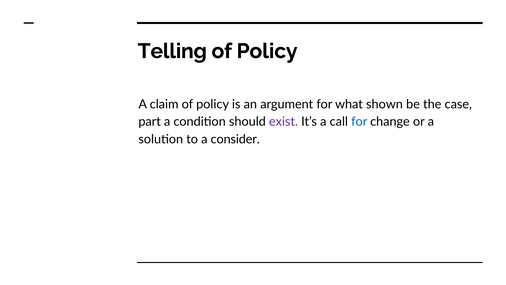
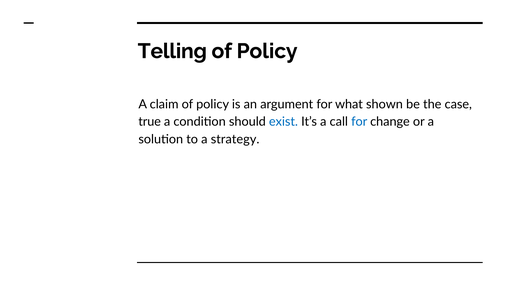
part: part -> true
exist colour: purple -> blue
consider: consider -> strategy
